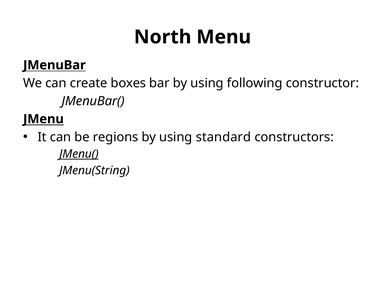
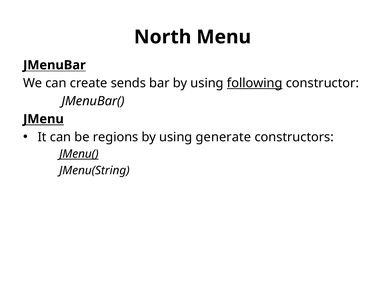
boxes: boxes -> sends
following underline: none -> present
standard: standard -> generate
